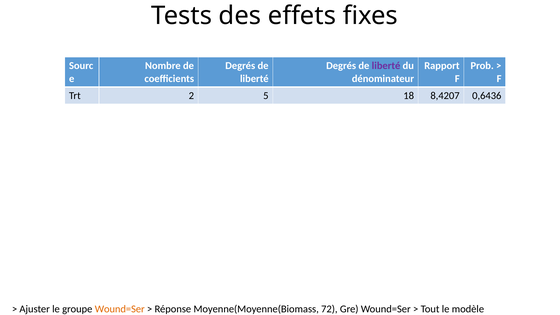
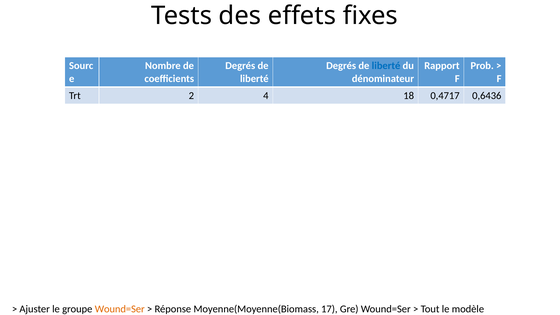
liberté at (386, 66) colour: purple -> blue
5: 5 -> 4
8,4207: 8,4207 -> 0,4717
72: 72 -> 17
